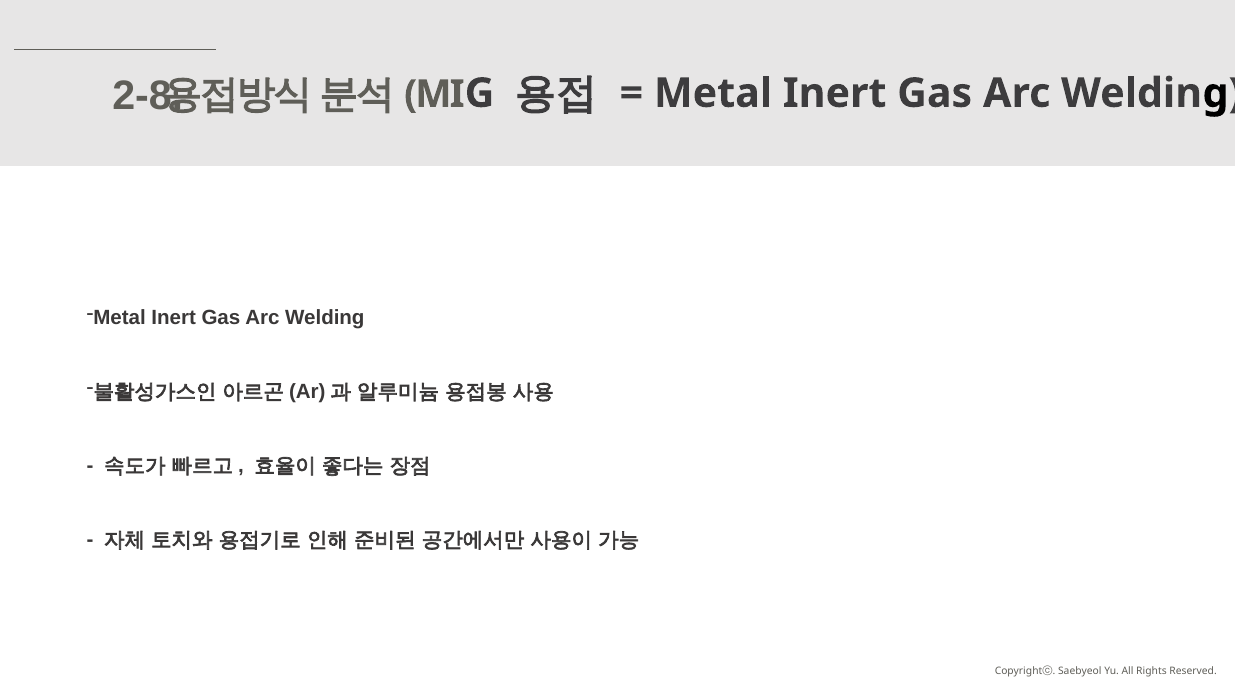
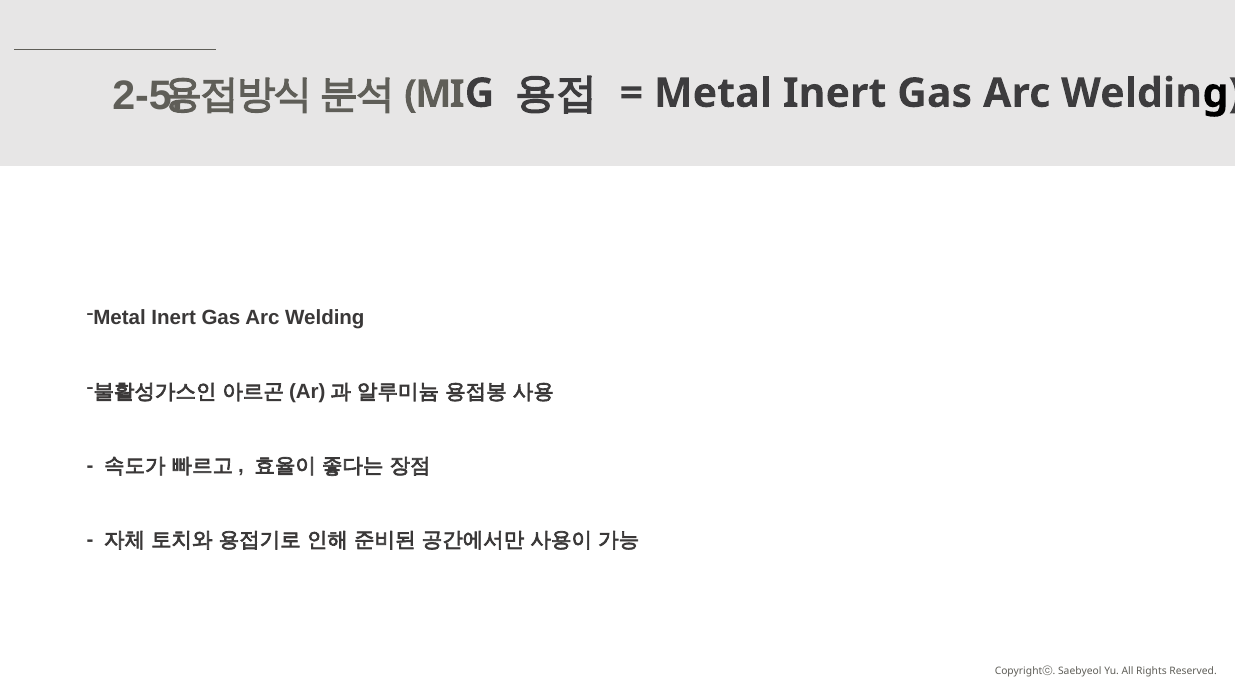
2-8: 2-8 -> 2-5
